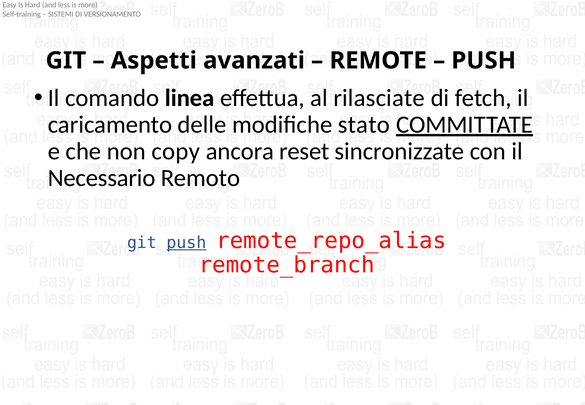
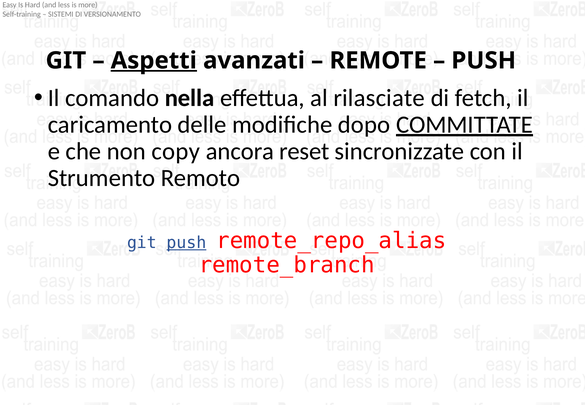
Aspetti underline: none -> present
linea: linea -> nella
stato: stato -> dopo
Necessario: Necessario -> Strumento
